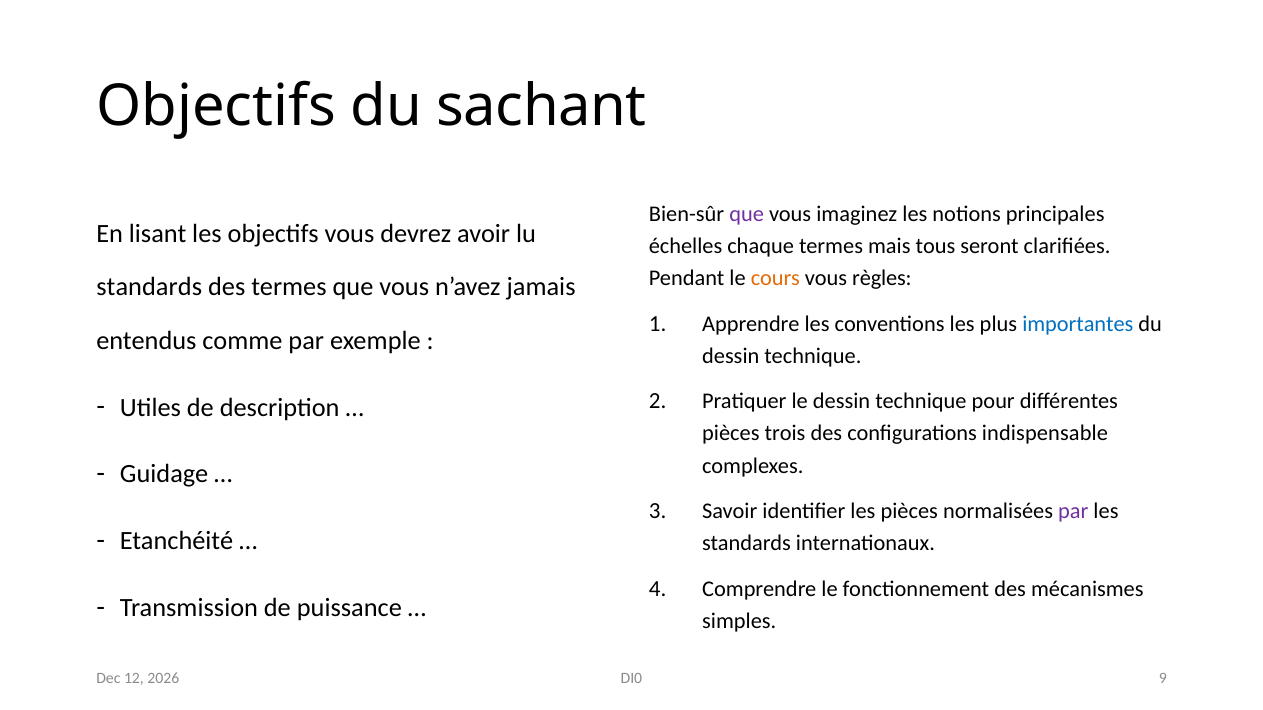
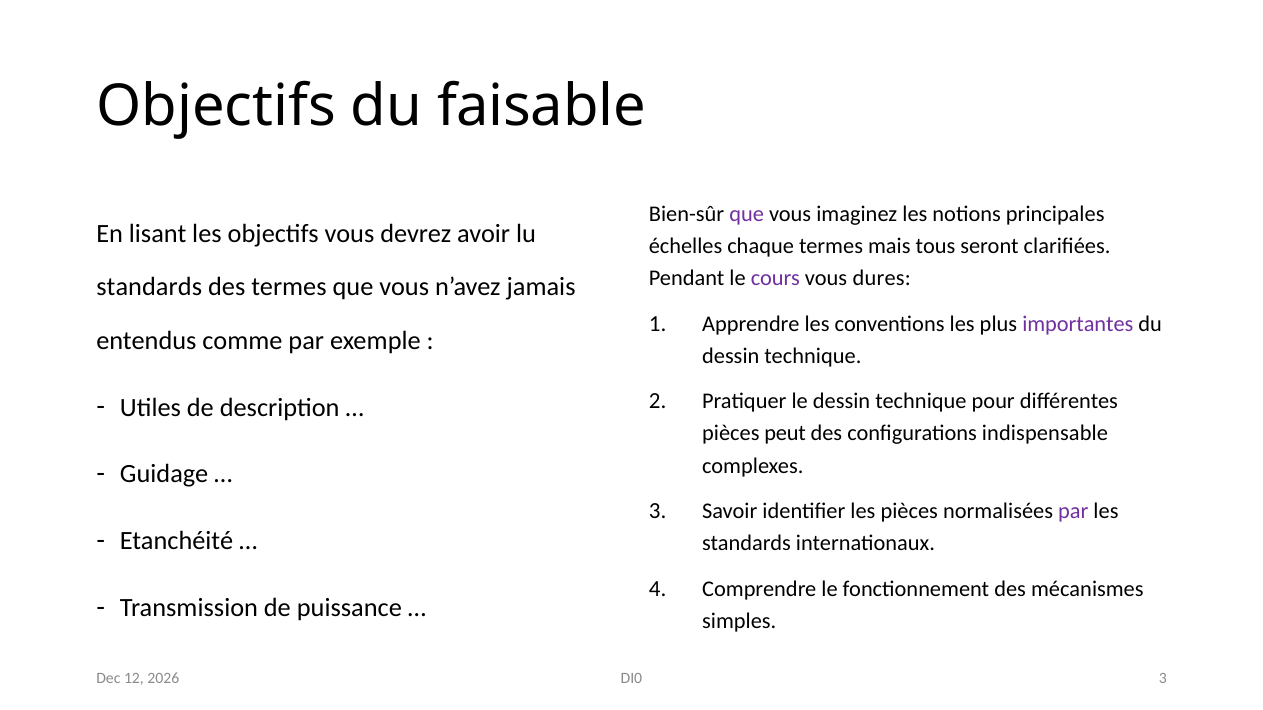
sachant: sachant -> faisable
cours colour: orange -> purple
règles: règles -> dures
importantes colour: blue -> purple
trois: trois -> peut
DI0 9: 9 -> 3
